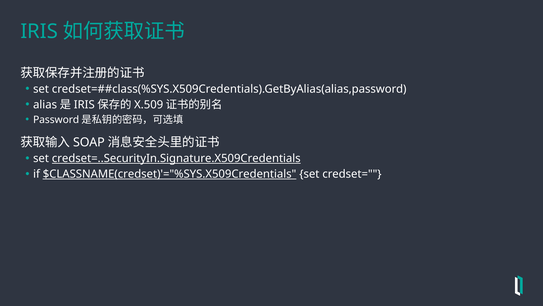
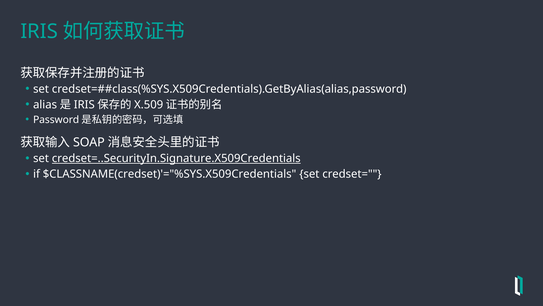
$CLASSNAME(credset)'="%SYS.X509Credentials underline: present -> none
